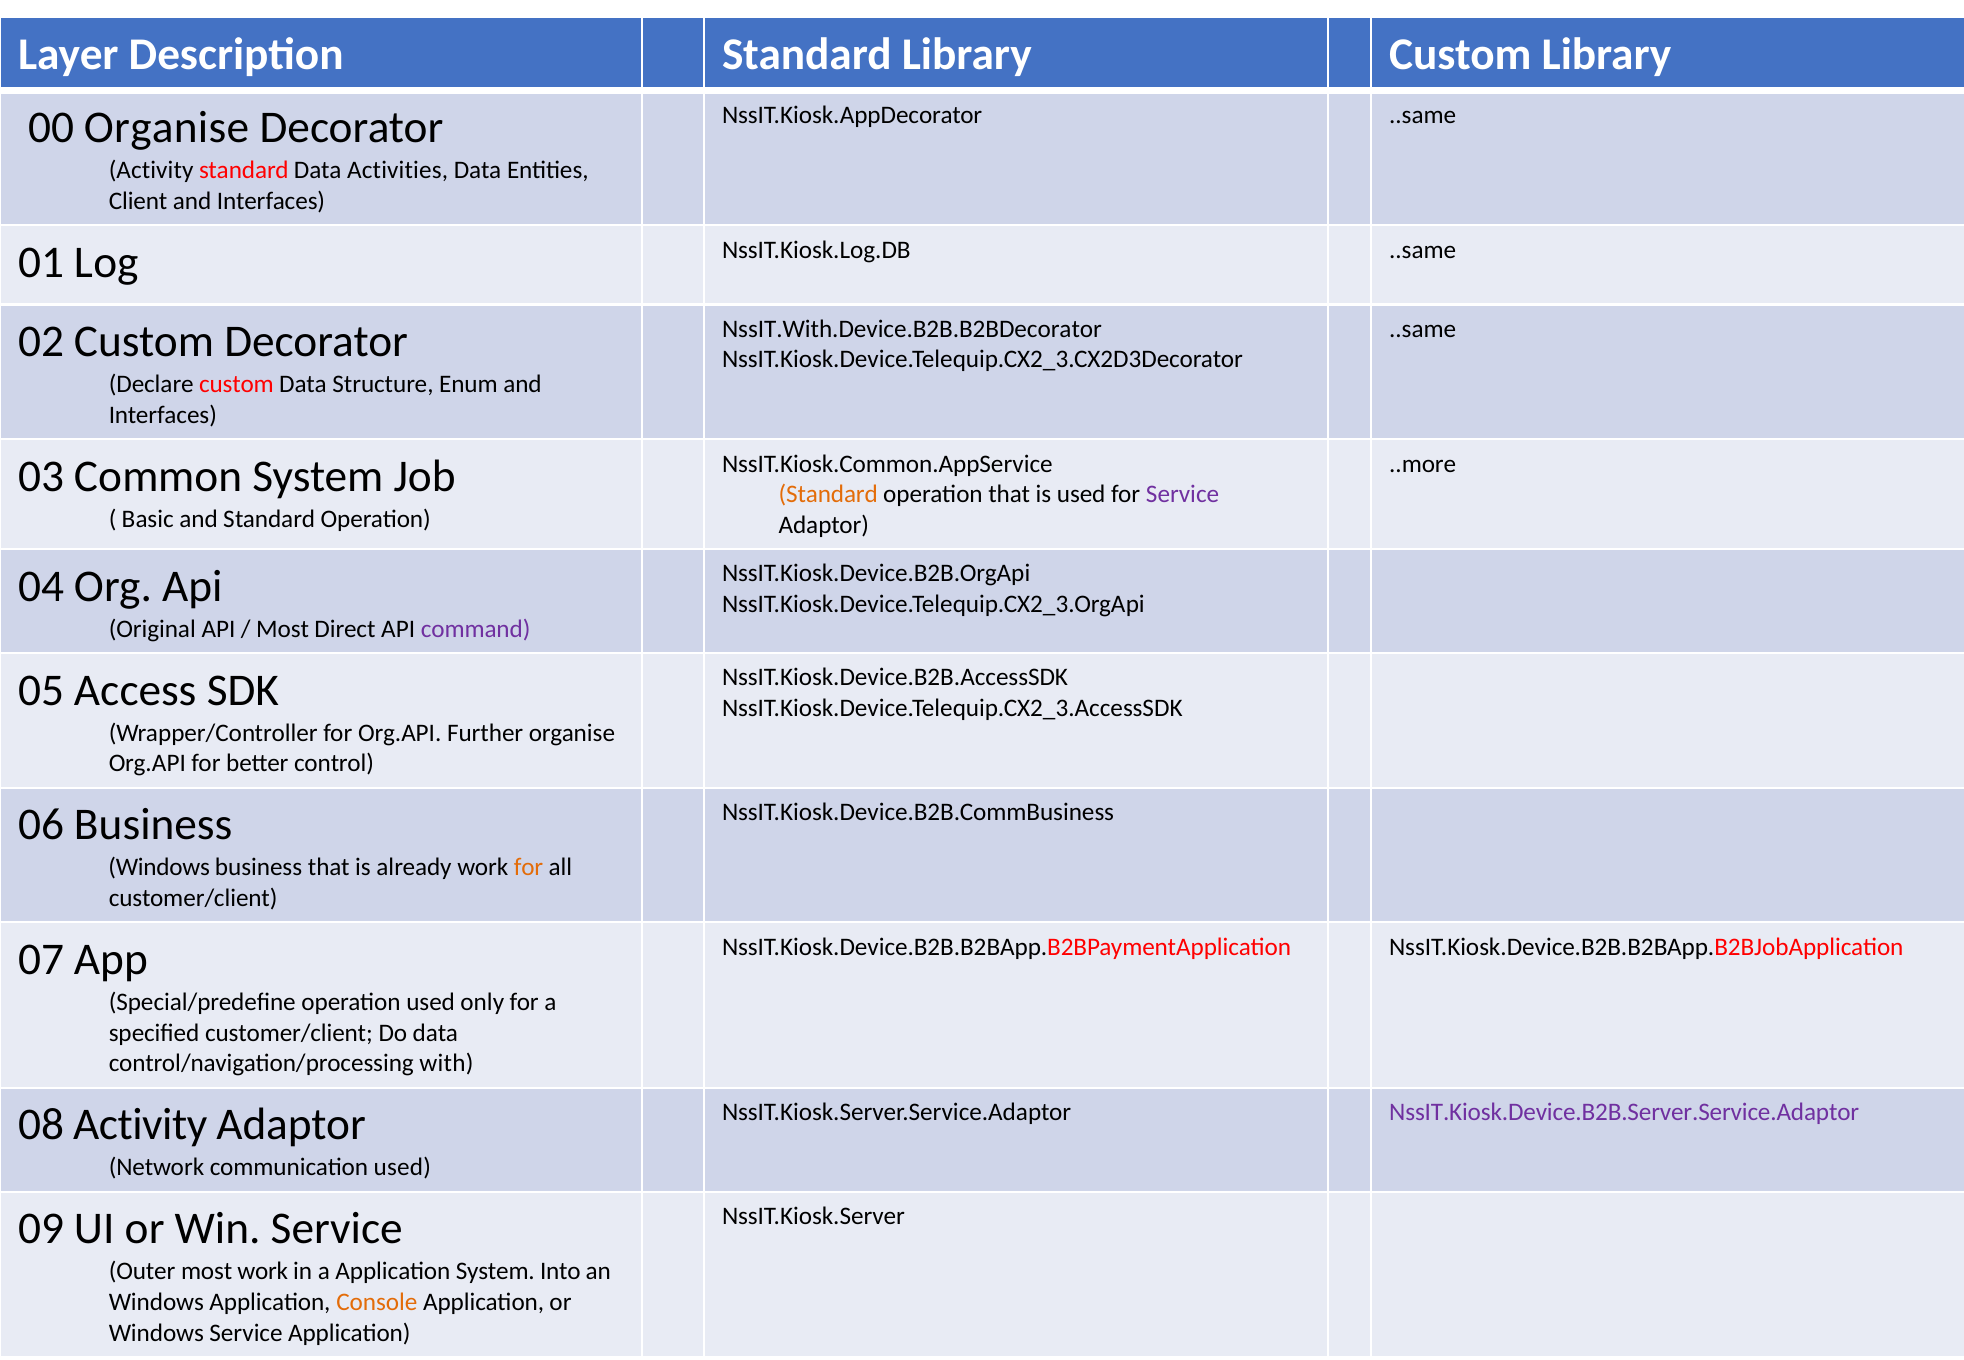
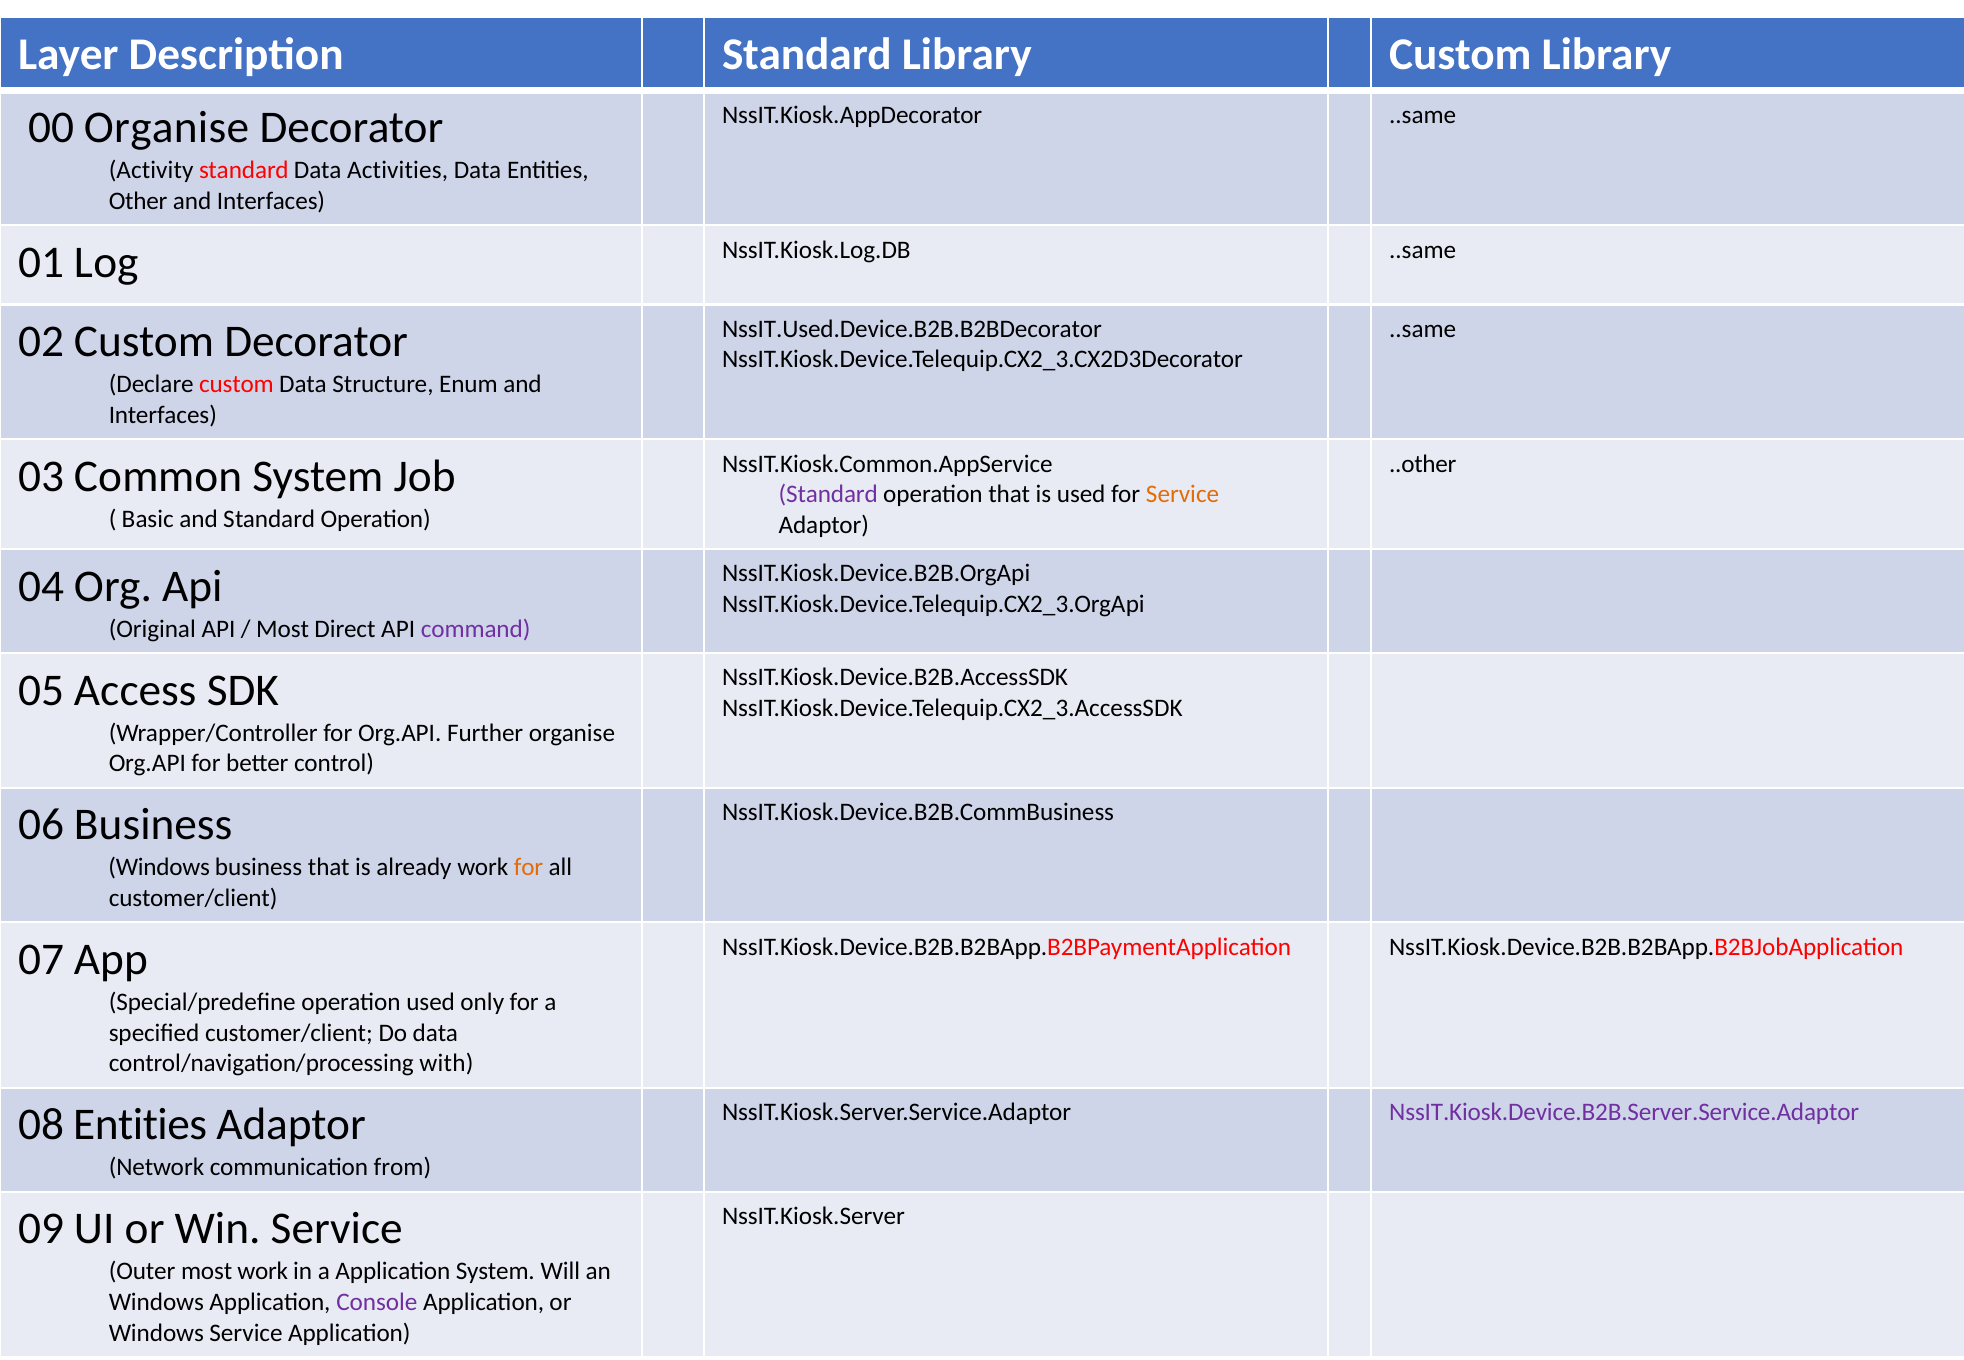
Client: Client -> Other
NssIT.With.Device.B2B.B2BDecorator: NssIT.With.Device.B2B.B2BDecorator -> NssIT.Used.Device.B2B.B2BDecorator
..more: ..more -> ..other
Standard at (828, 494) colour: orange -> purple
Service at (1183, 494) colour: purple -> orange
08 Activity: Activity -> Entities
communication used: used -> from
Into: Into -> Will
Console colour: orange -> purple
